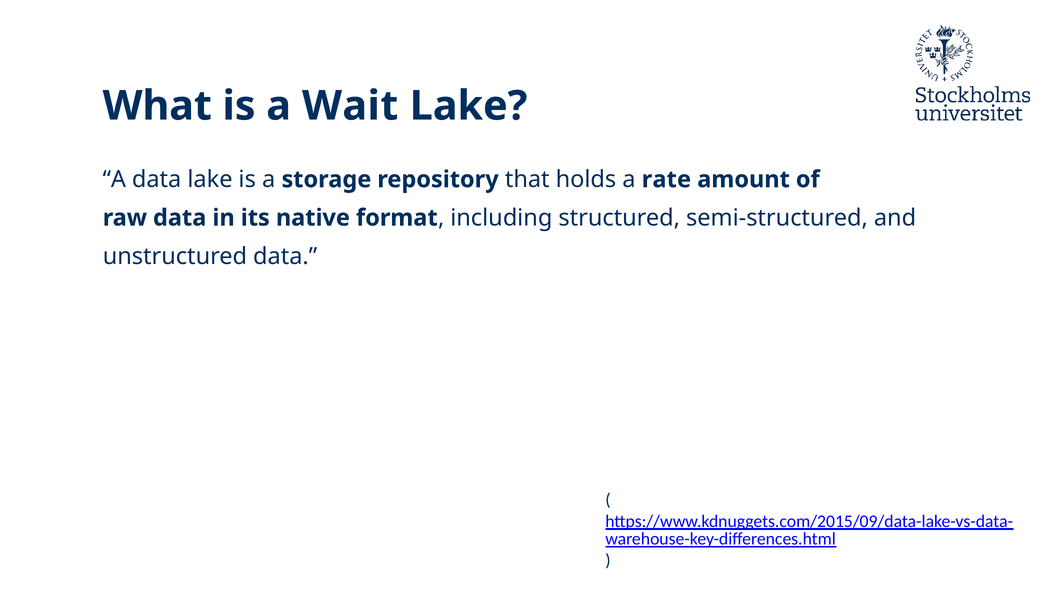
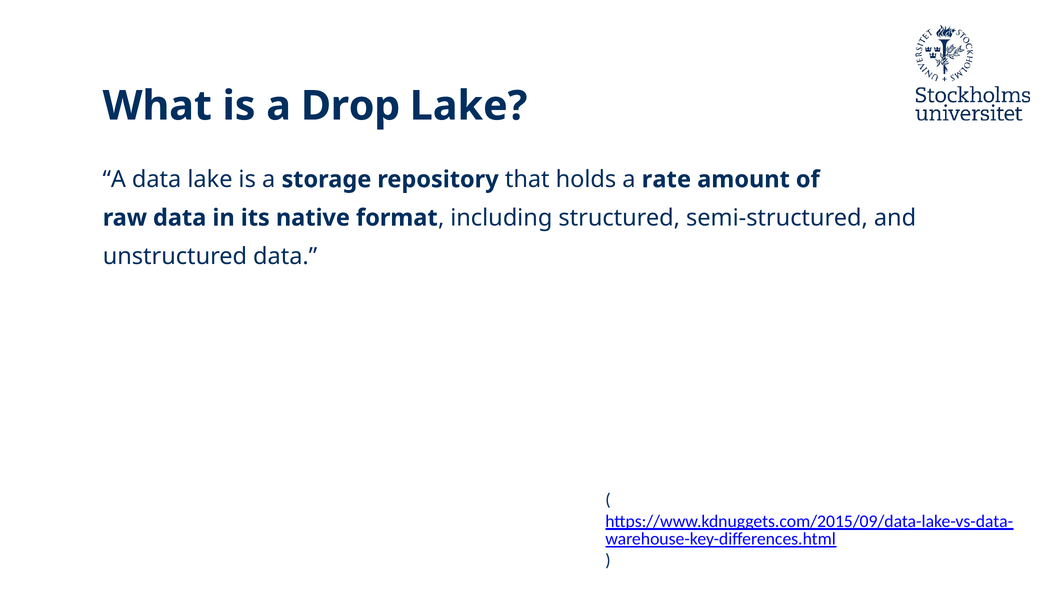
Wait: Wait -> Drop
